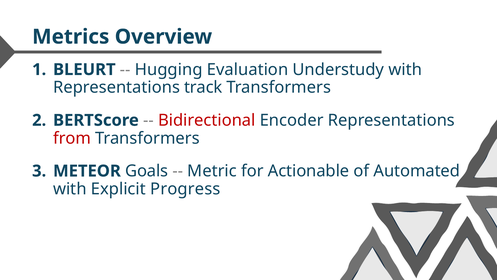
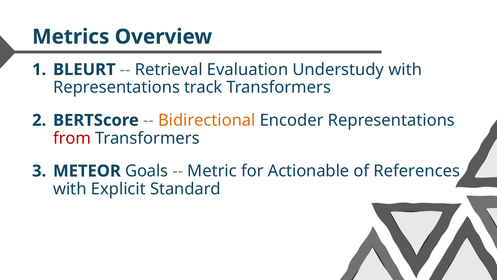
Hugging: Hugging -> Retrieval
Bidirectional colour: red -> orange
Automated: Automated -> References
Progress: Progress -> Standard
